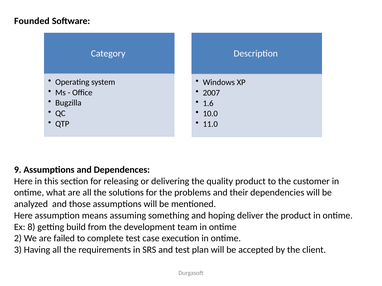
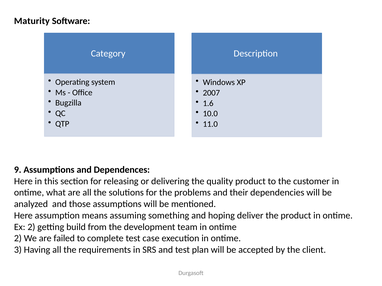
Founded: Founded -> Maturity
Ex 8: 8 -> 2
